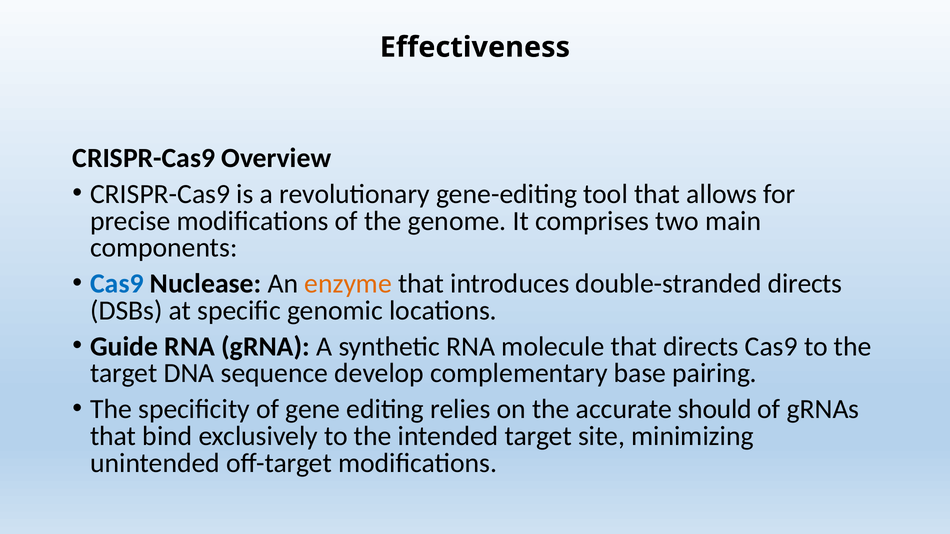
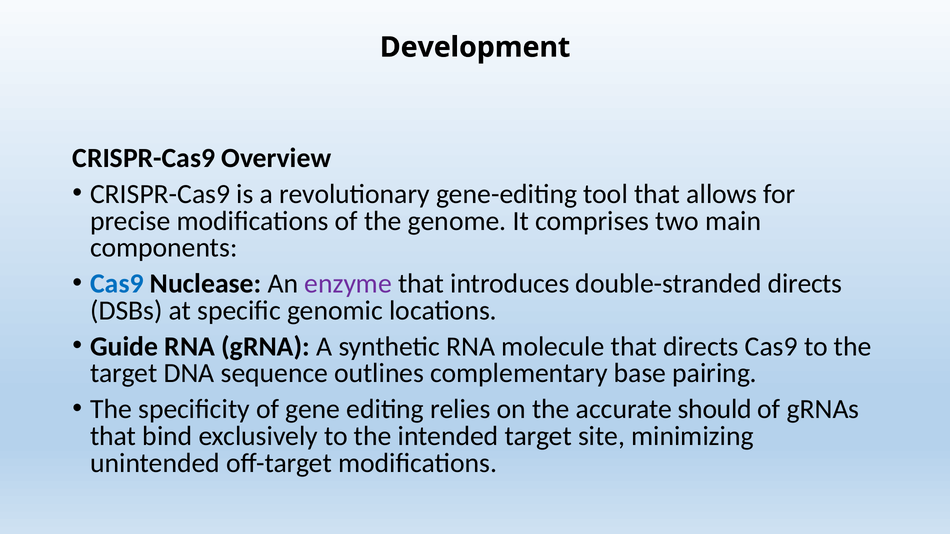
Effectiveness: Effectiveness -> Development
enzyme colour: orange -> purple
develop: develop -> outlines
